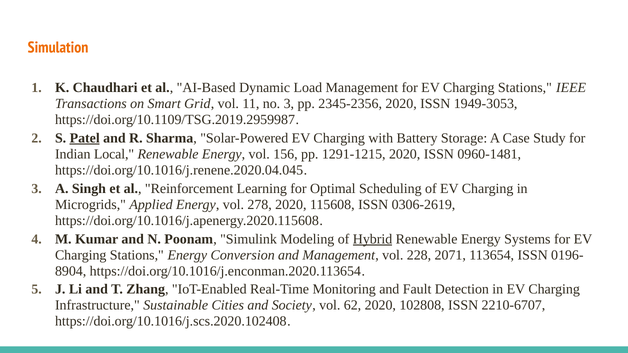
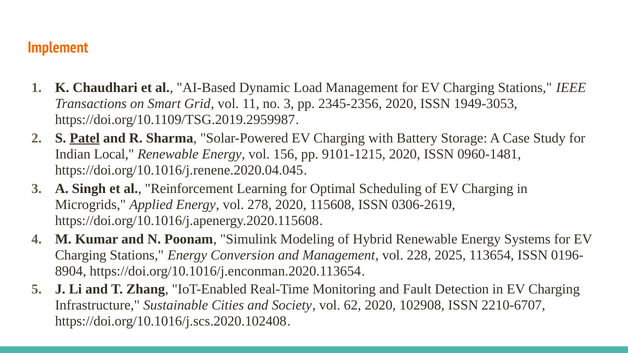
Simulation: Simulation -> Implement
1291-1215: 1291-1215 -> 9101-1215
Hybrid underline: present -> none
2071: 2071 -> 2025
102808: 102808 -> 102908
